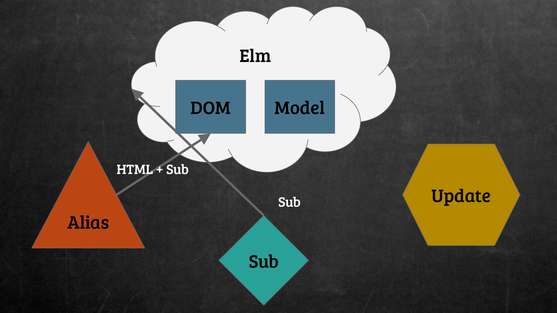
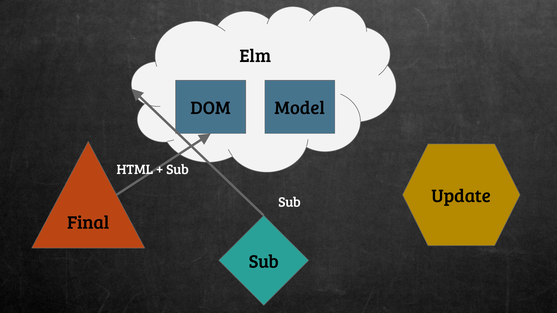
Alias: Alias -> Final
